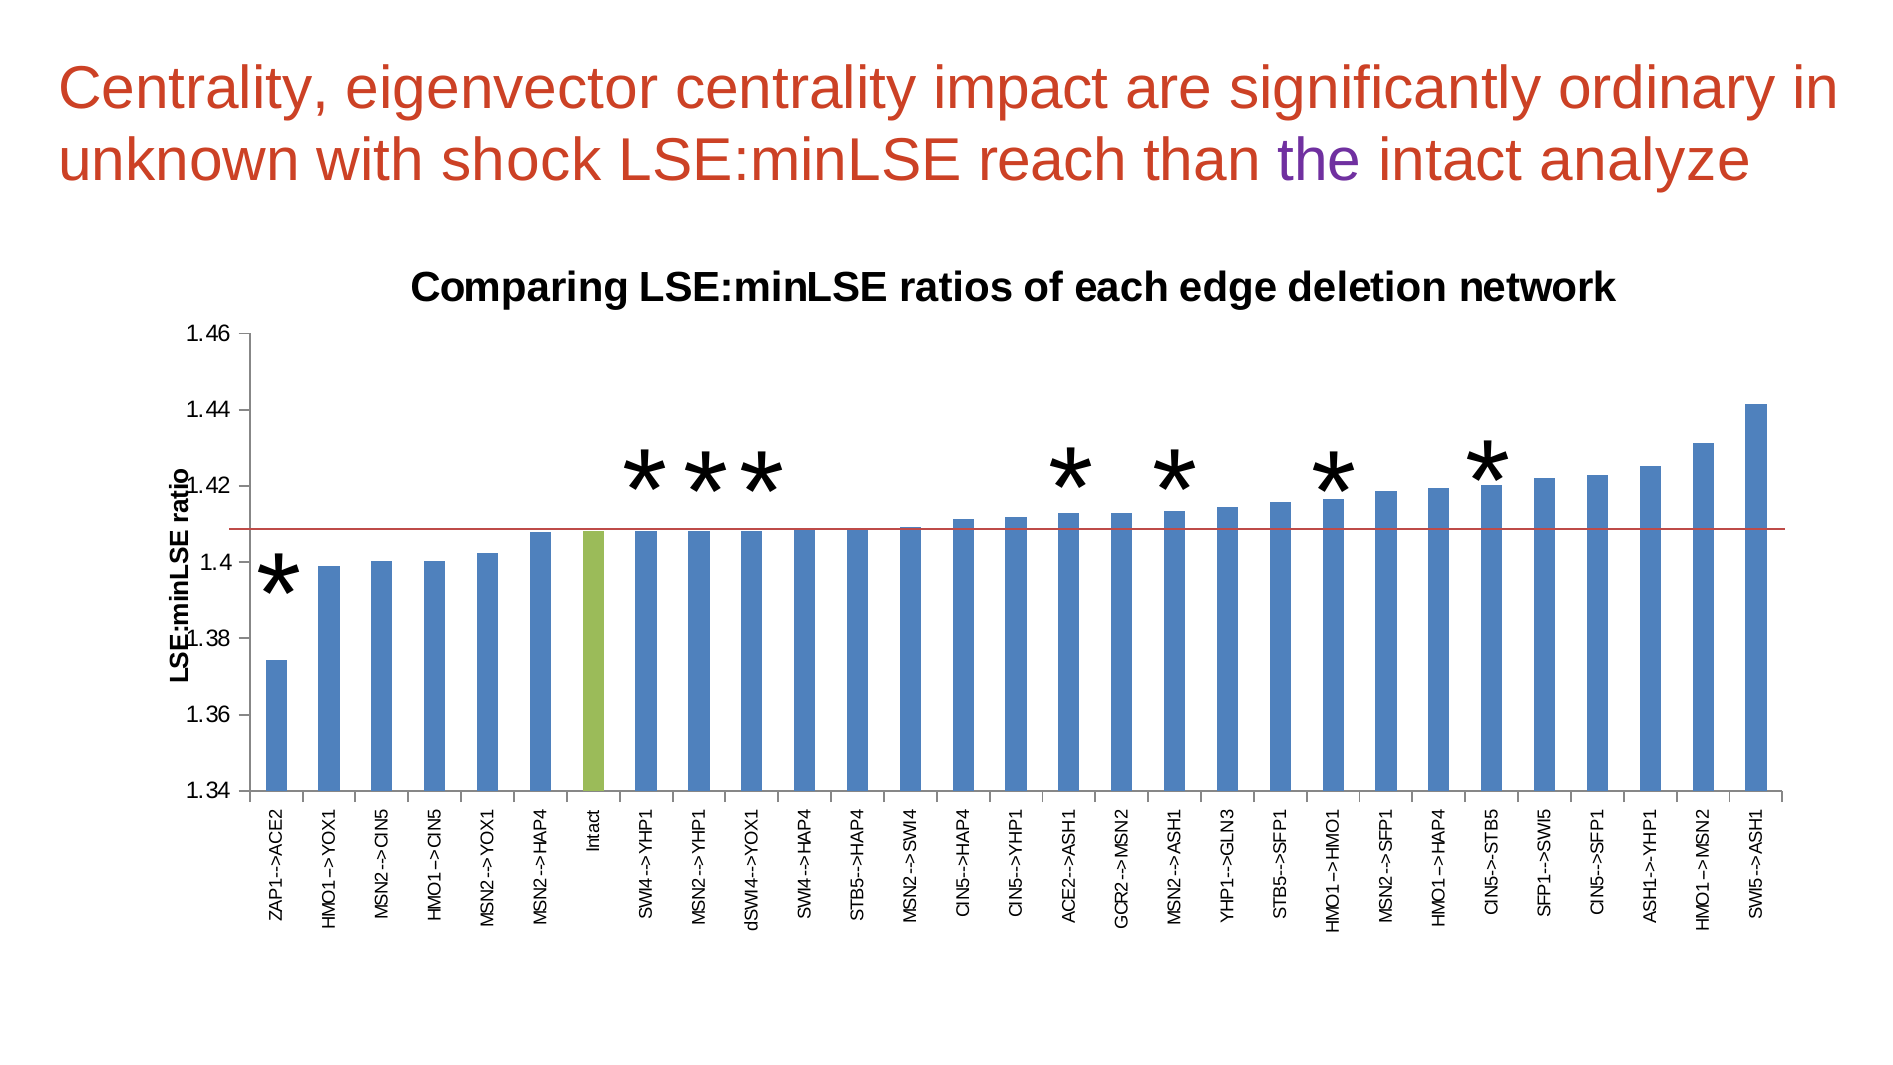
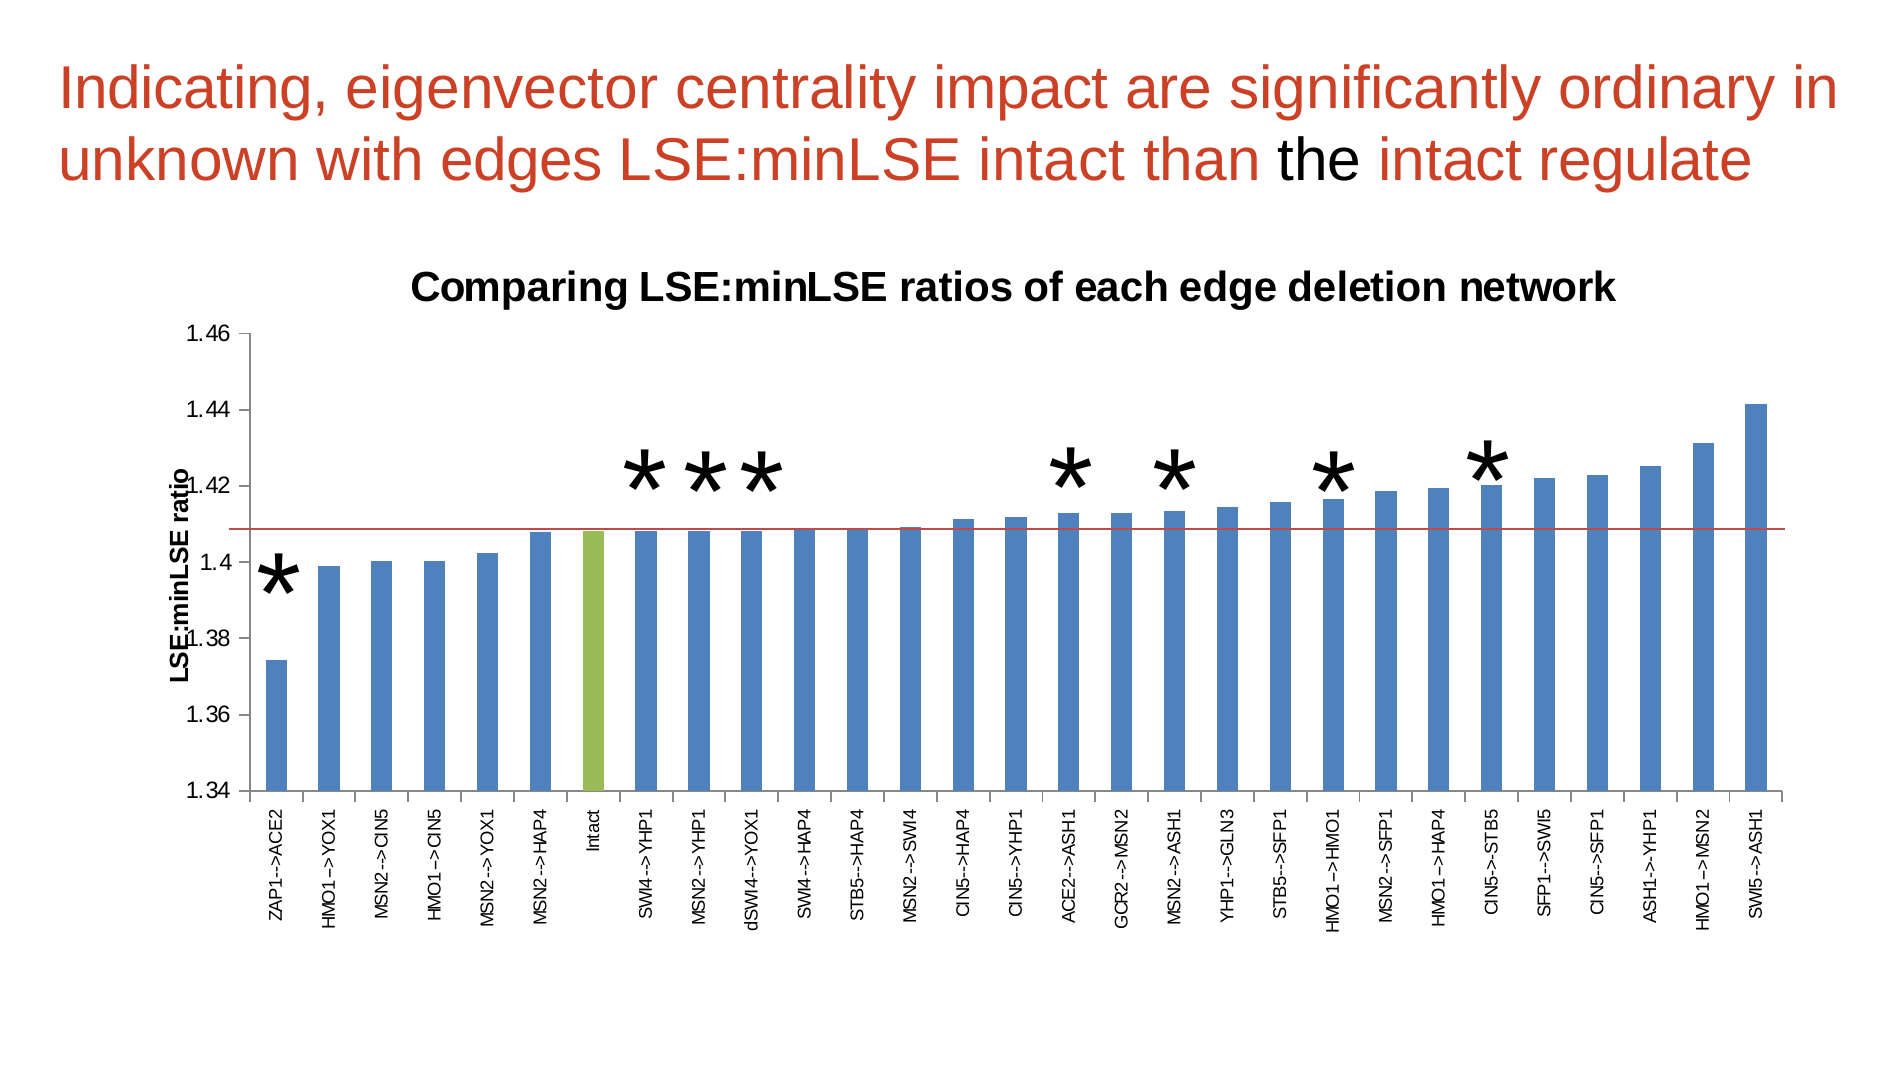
Centrality at (194, 88): Centrality -> Indicating
shock: shock -> edges
LSE:minLSE reach: reach -> intact
the colour: purple -> black
analyze: analyze -> regulate
